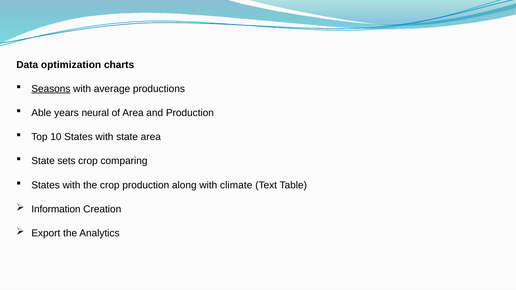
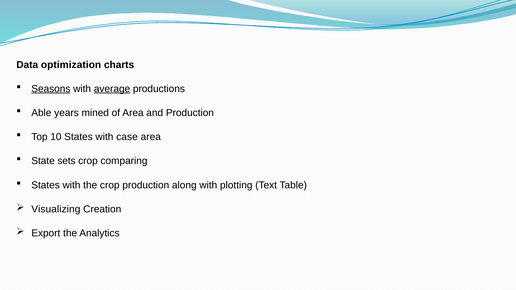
average underline: none -> present
neural: neural -> mined
with state: state -> case
climate: climate -> plotting
Information: Information -> Visualizing
